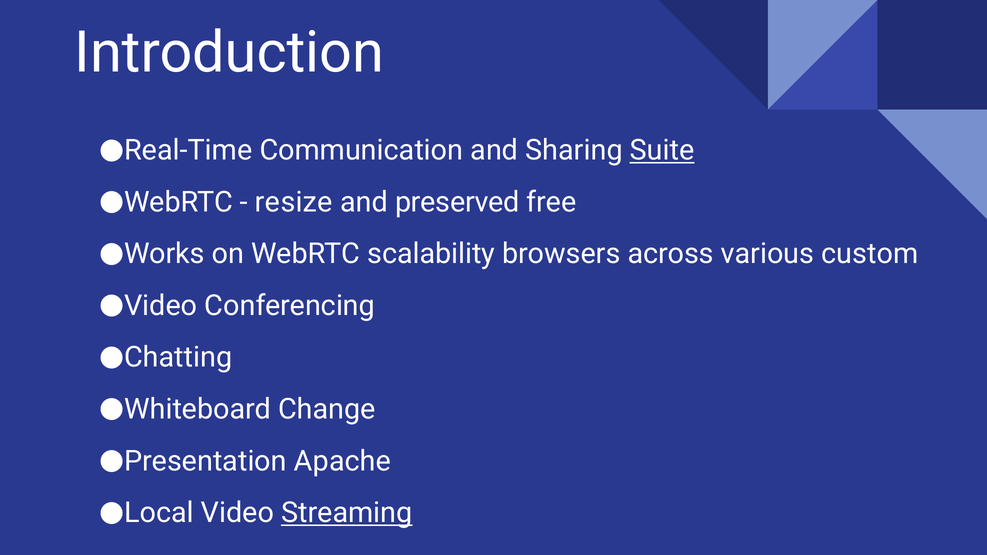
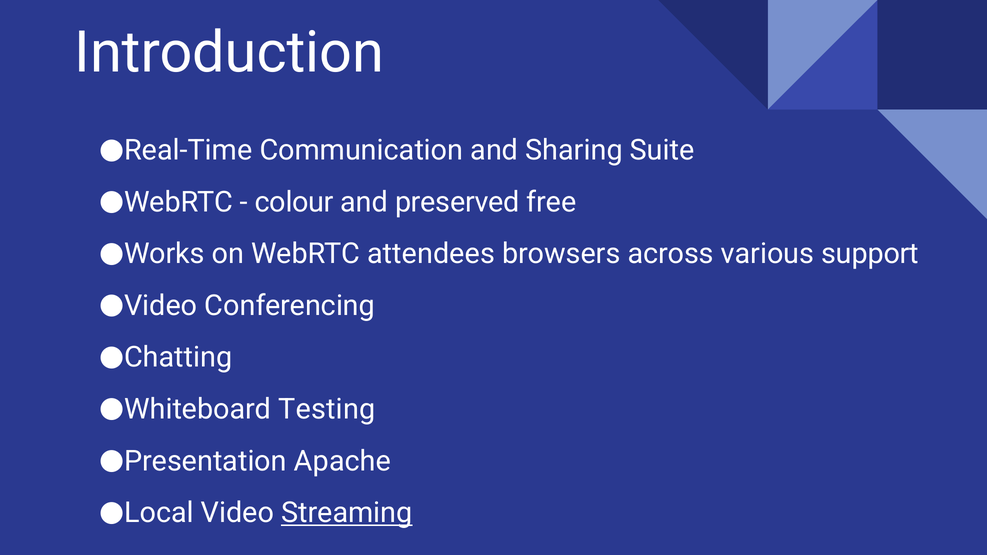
Suite underline: present -> none
resize: resize -> colour
scalability: scalability -> attendees
custom: custom -> support
Change: Change -> Testing
